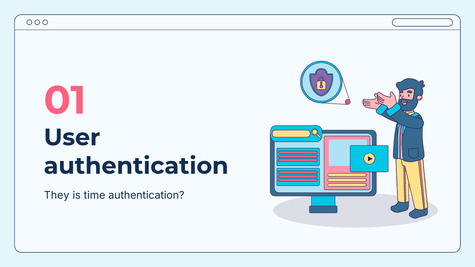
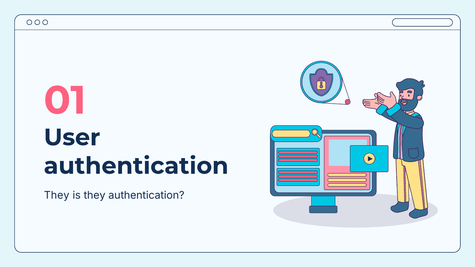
is time: time -> they
